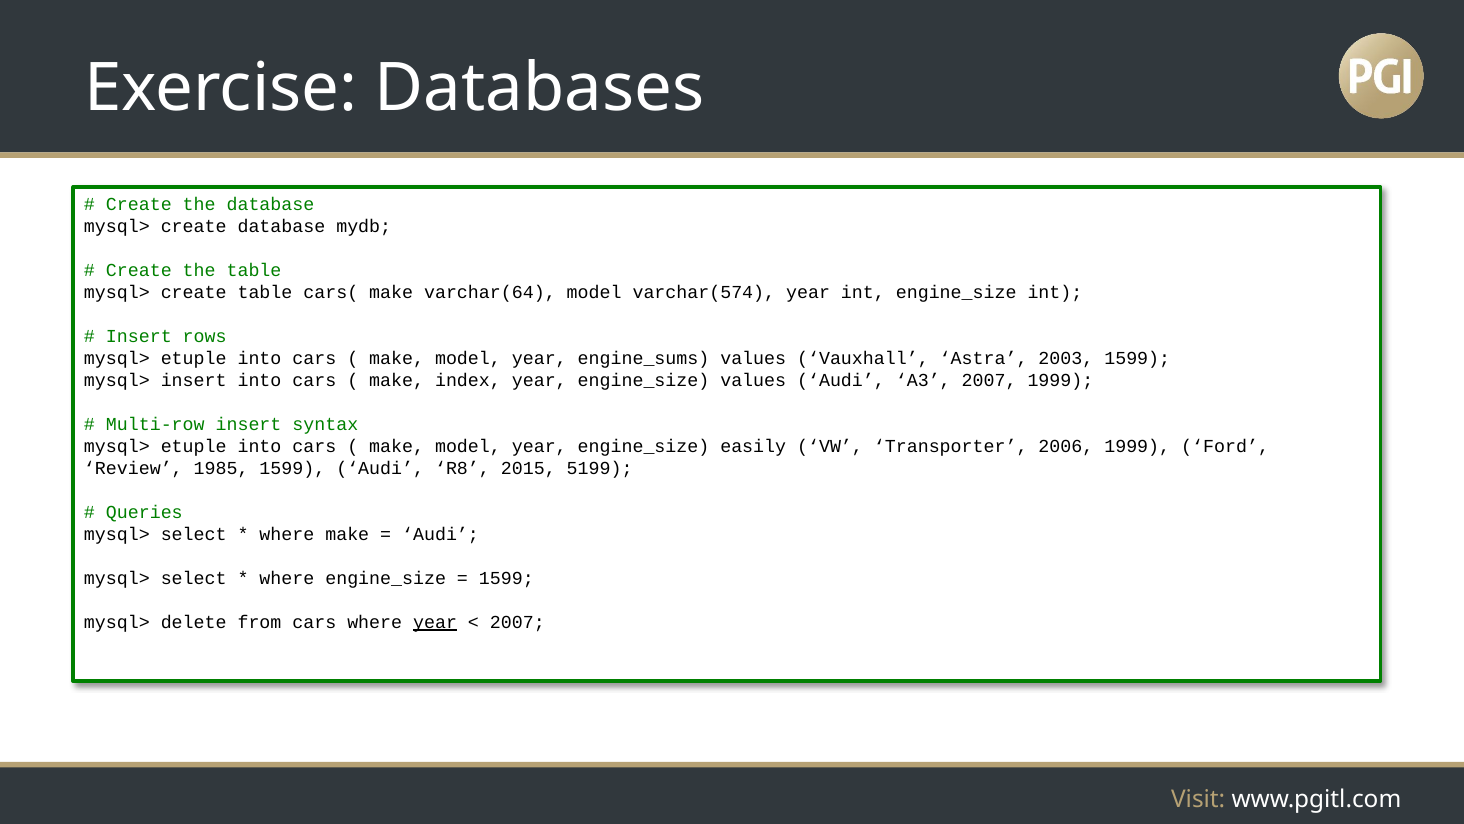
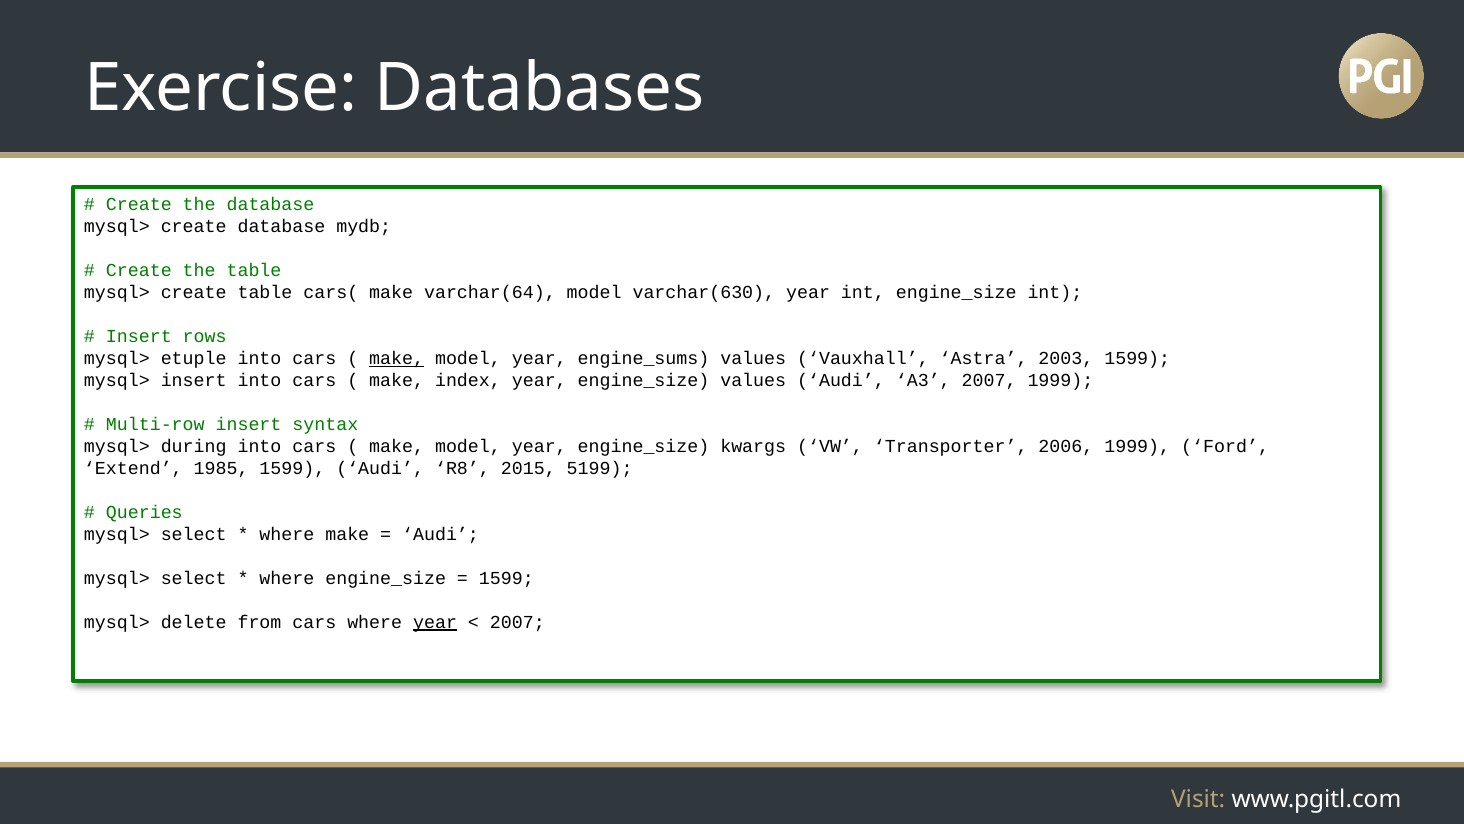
varchar(574: varchar(574 -> varchar(630
make at (397, 358) underline: none -> present
etuple at (194, 446): etuple -> during
easily: easily -> kwargs
Review: Review -> Extend
